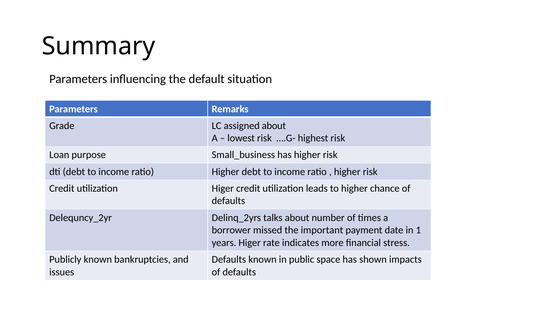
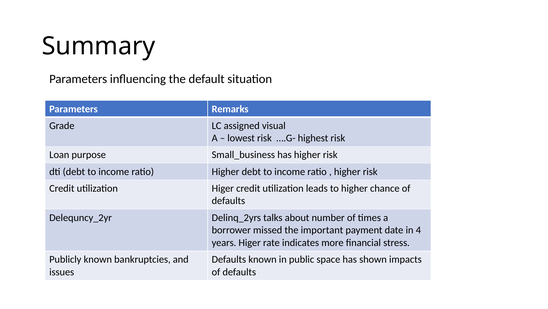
assigned about: about -> visual
1: 1 -> 4
